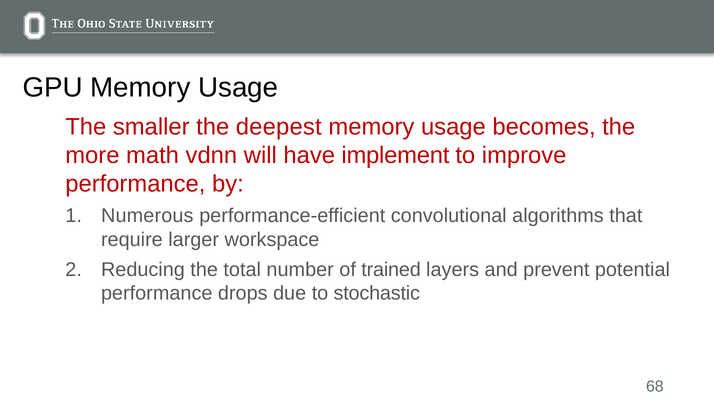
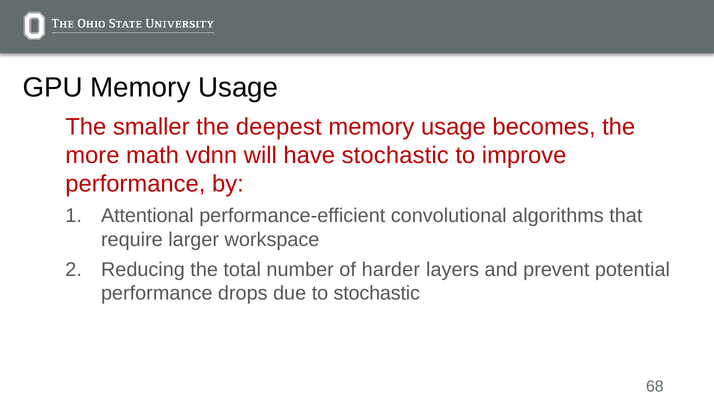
have implement: implement -> stochastic
Numerous: Numerous -> Attentional
trained: trained -> harder
